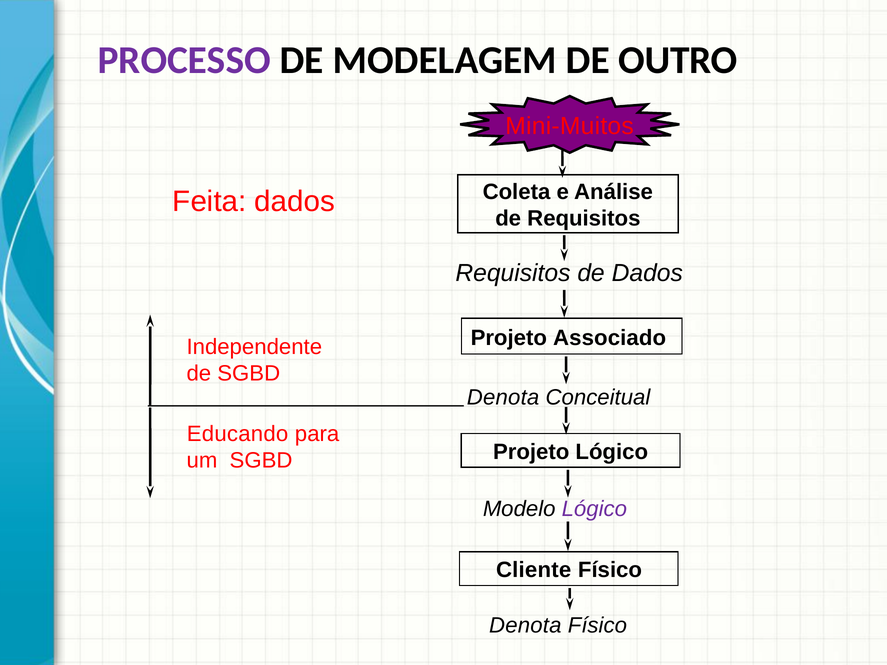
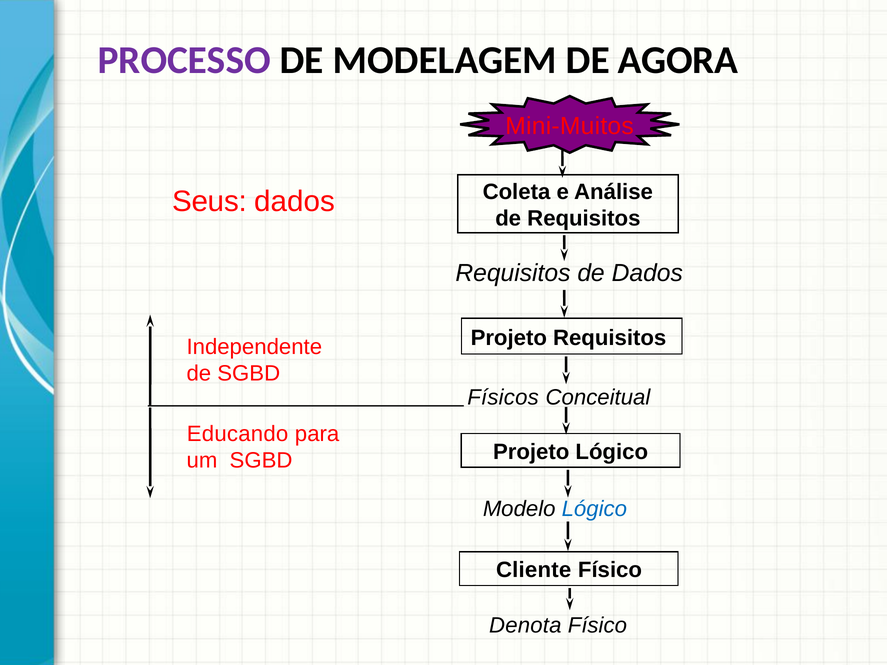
OUTRO: OUTRO -> AGORA
Feita: Feita -> Seus
Projeto Associado: Associado -> Requisitos
Denota at (503, 398): Denota -> Físicos
Lógico at (594, 509) colour: purple -> blue
